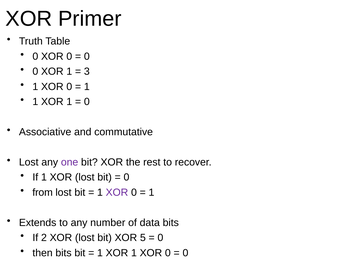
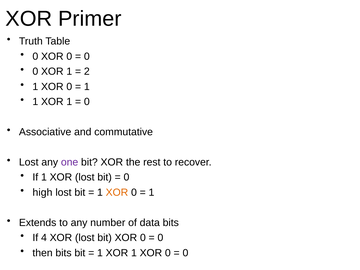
3: 3 -> 2
from: from -> high
XOR at (117, 192) colour: purple -> orange
2: 2 -> 4
bit XOR 5: 5 -> 0
